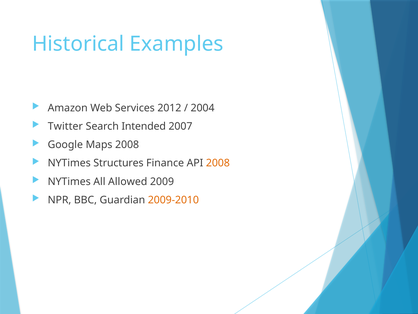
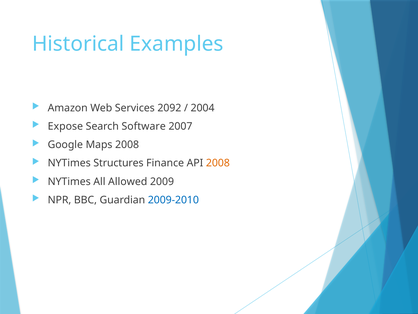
2012: 2012 -> 2092
Twitter: Twitter -> Expose
Intended: Intended -> Software
2009-2010 colour: orange -> blue
